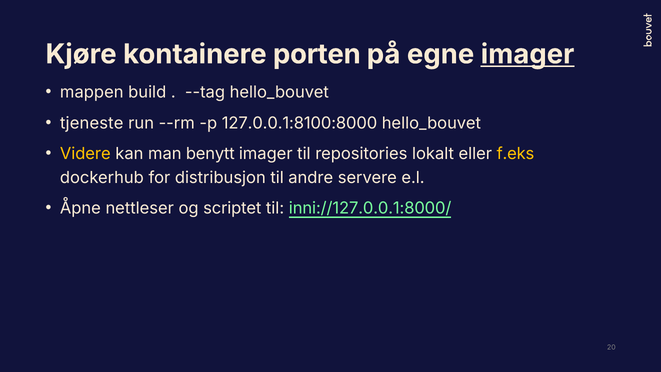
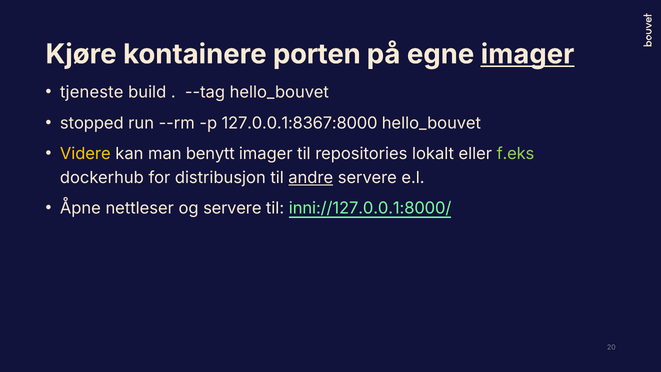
mappen: mappen -> tjeneste
tjeneste: tjeneste -> stopped
127.0.0.1:8100:8000: 127.0.0.1:8100:8000 -> 127.0.0.1:8367:8000
f.eks colour: yellow -> light green
andre underline: none -> present
og scriptet: scriptet -> servere
